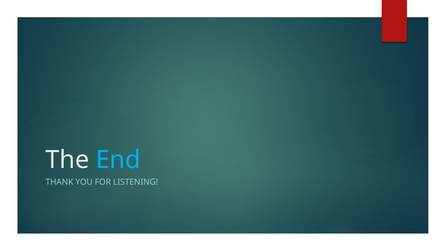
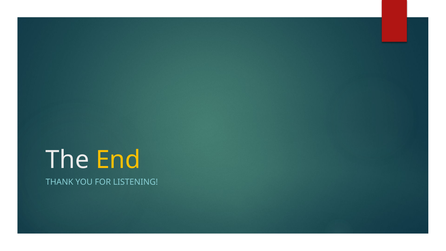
End colour: light blue -> yellow
